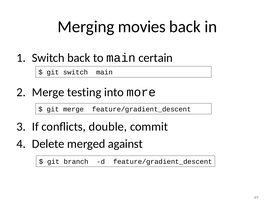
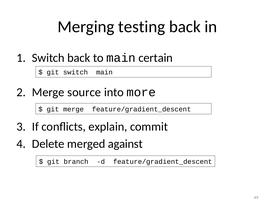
movies: movies -> testing
testing: testing -> source
double: double -> explain
